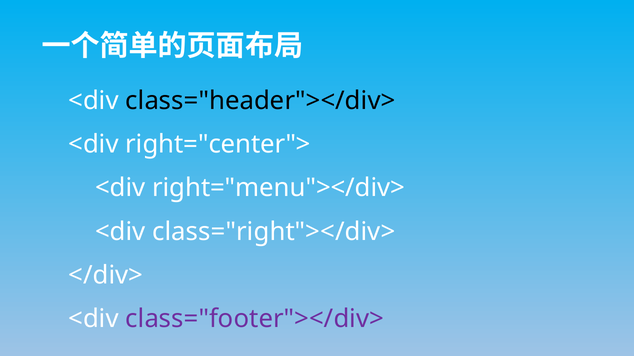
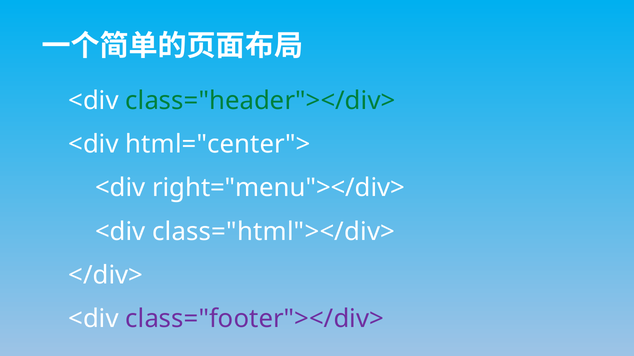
class="header"></div> colour: black -> green
right="center">: right="center"> -> html="center">
class="right"></div>: class="right"></div> -> class="html"></div>
